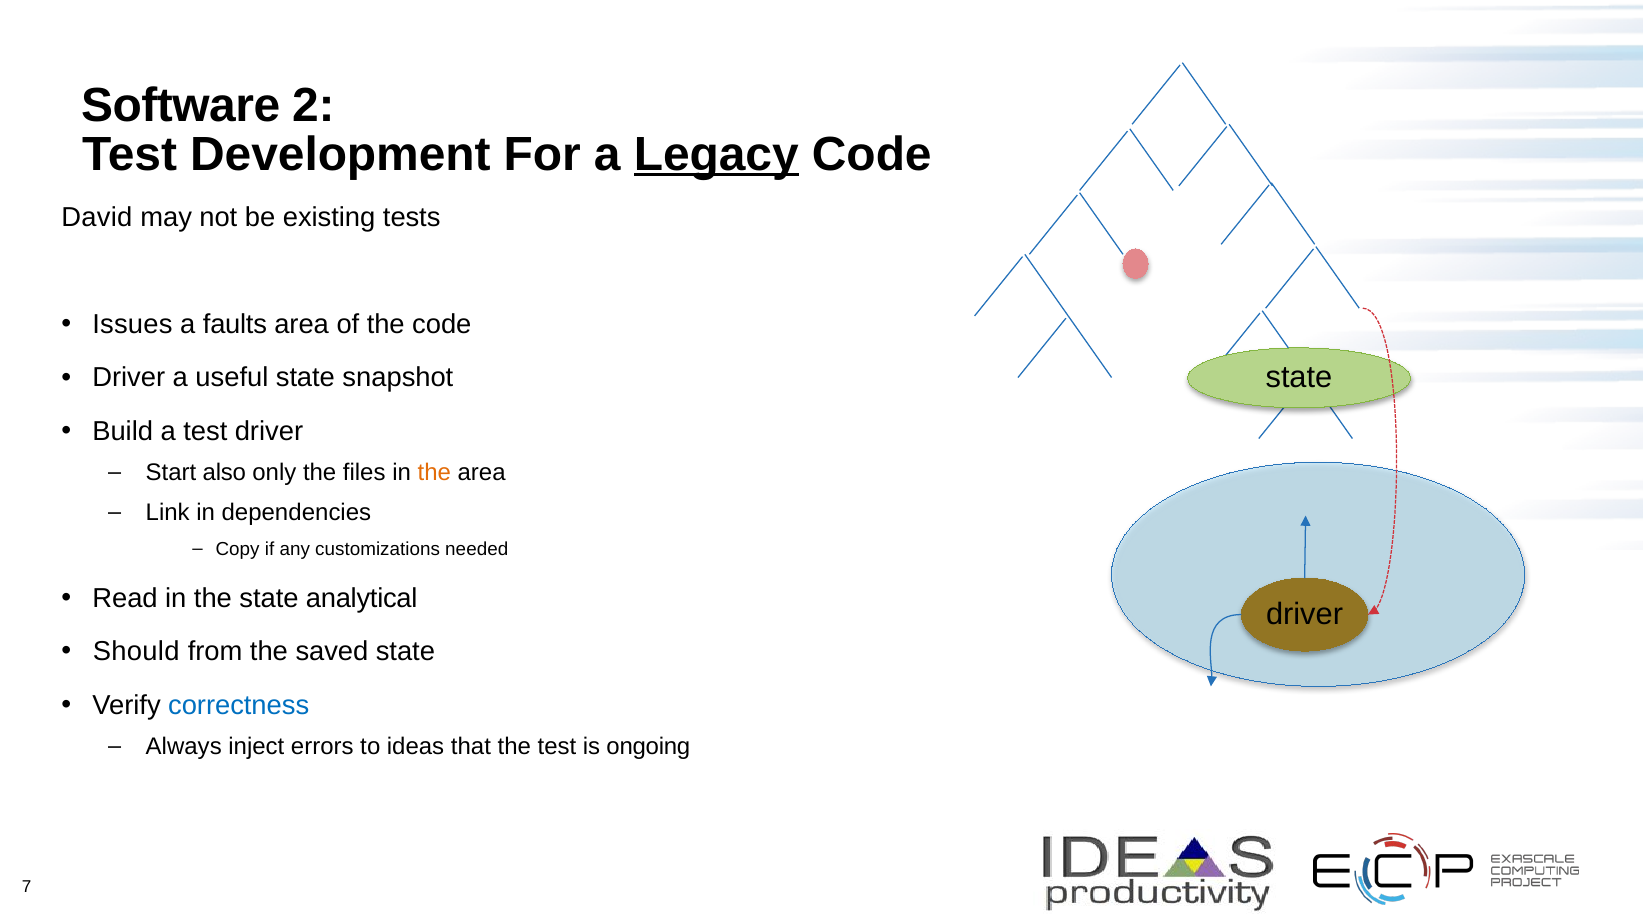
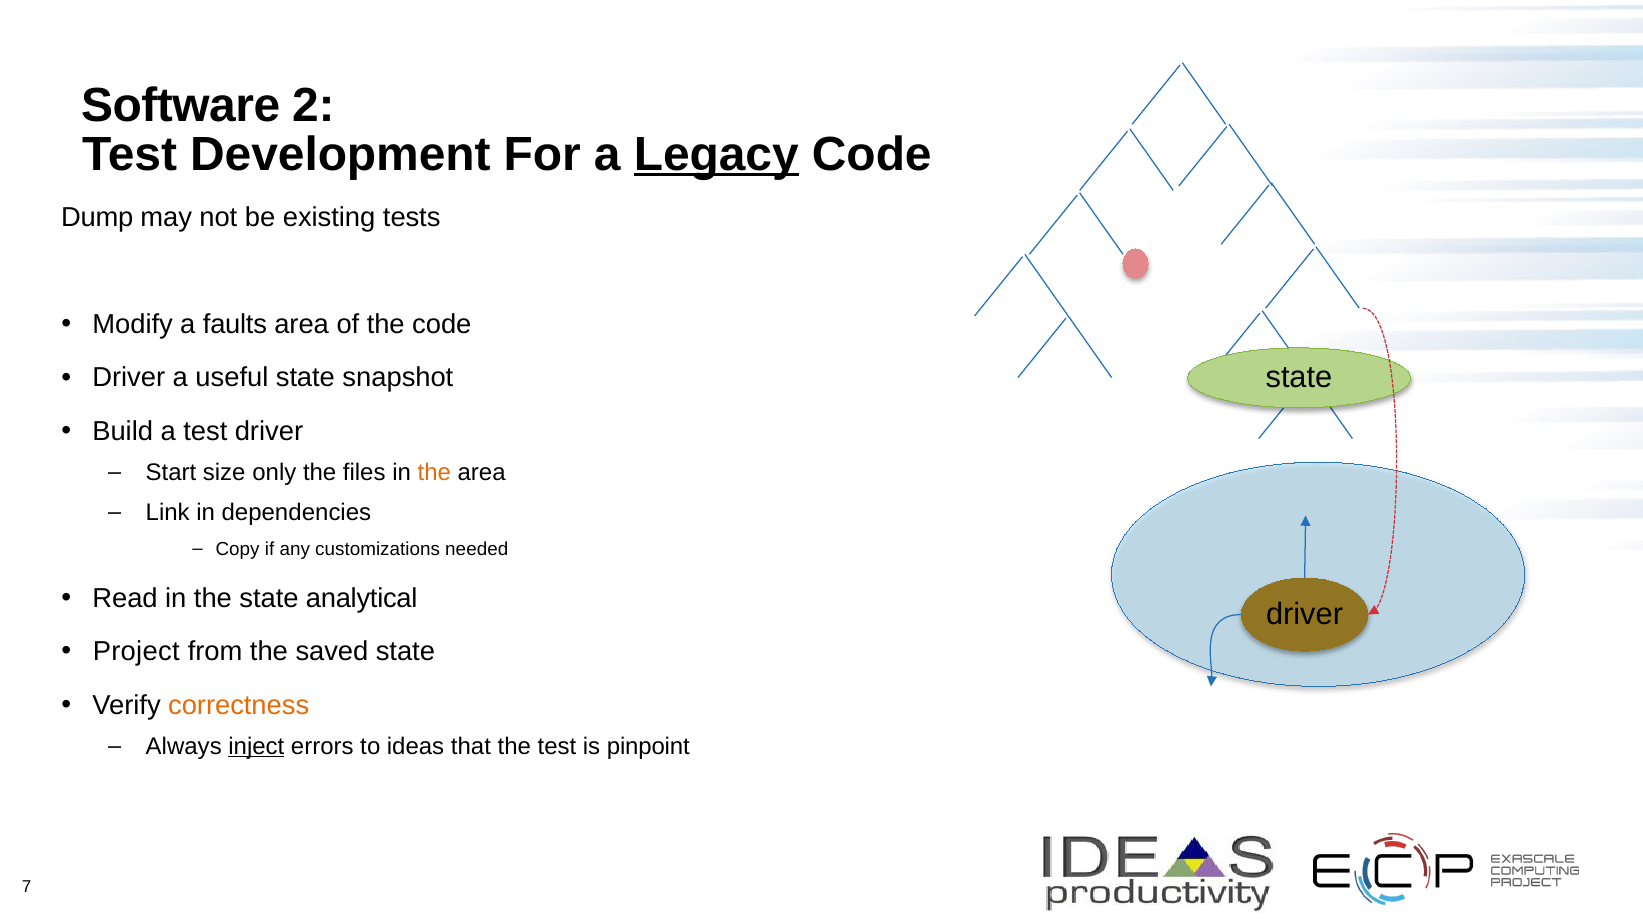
David: David -> Dump
Issues: Issues -> Modify
also: also -> size
Should: Should -> Project
correctness colour: blue -> orange
inject underline: none -> present
ongoing: ongoing -> pinpoint
